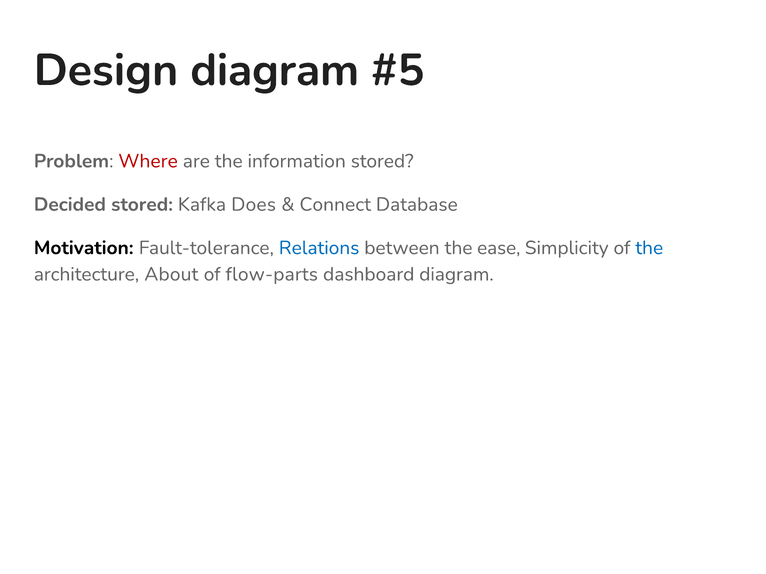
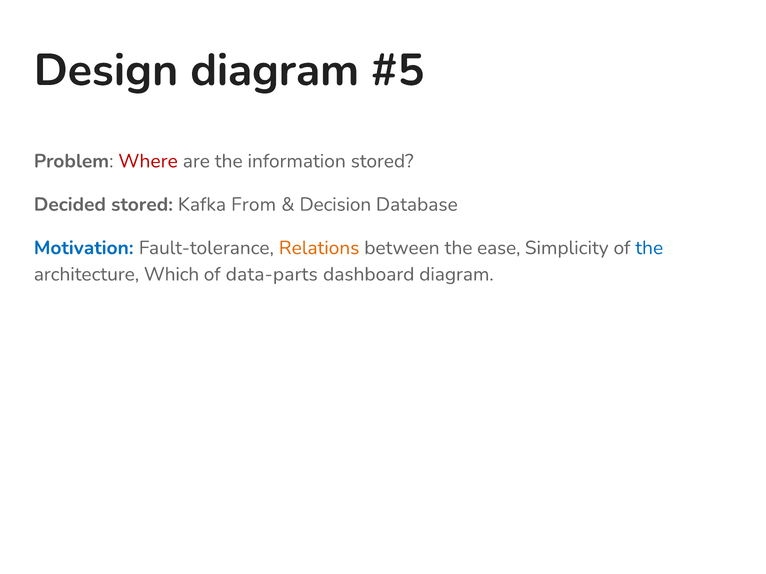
Does: Does -> From
Connect: Connect -> Decision
Motivation colour: black -> blue
Relations colour: blue -> orange
About: About -> Which
flow-parts: flow-parts -> data-parts
